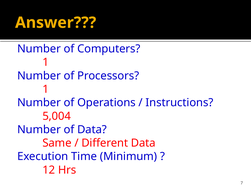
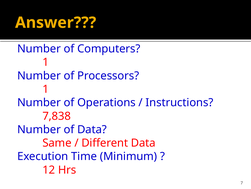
5,004: 5,004 -> 7,838
